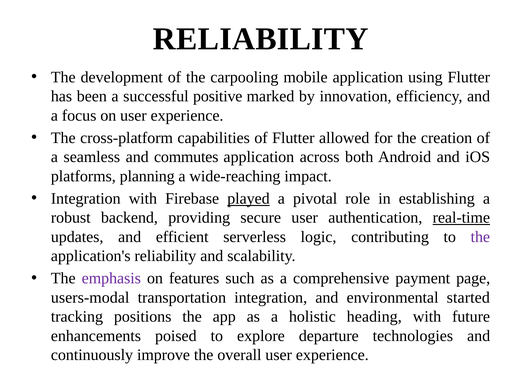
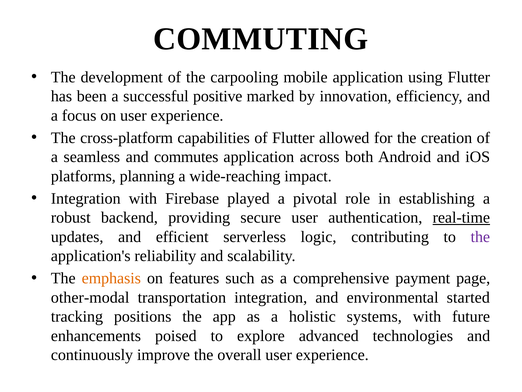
RELIABILITY at (261, 39): RELIABILITY -> COMMUTING
played underline: present -> none
emphasis colour: purple -> orange
users-modal: users-modal -> other-modal
heading: heading -> systems
departure: departure -> advanced
